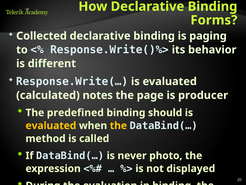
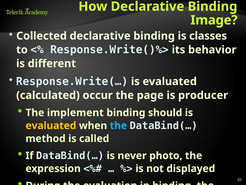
Forms: Forms -> Image
paging: paging -> classes
notes: notes -> occur
predefined: predefined -> implement
the at (118, 125) colour: yellow -> light blue
